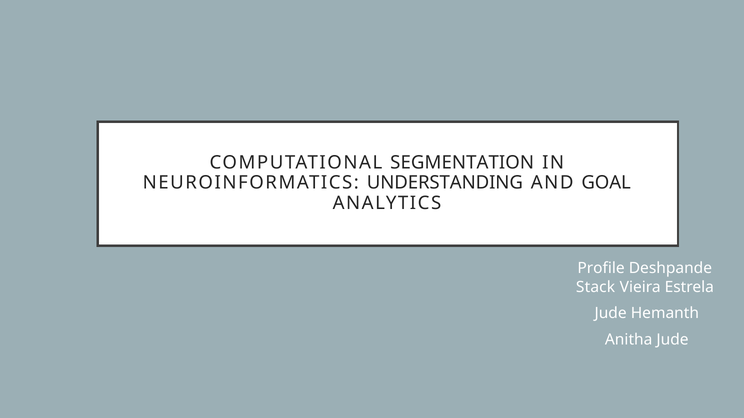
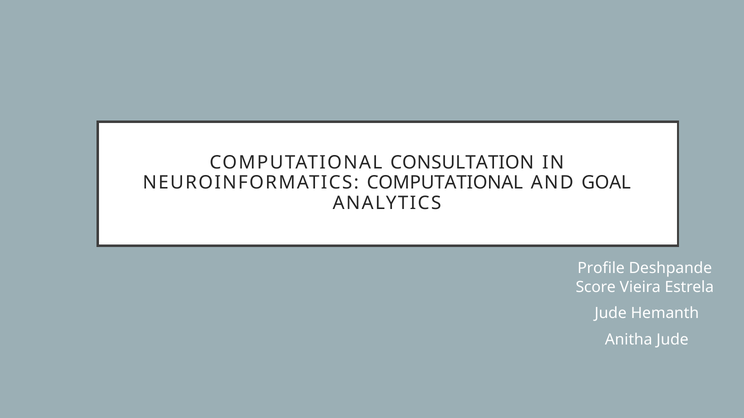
SEGMENTATION: SEGMENTATION -> CONSULTATION
NEUROINFORMATICS UNDERSTANDING: UNDERSTANDING -> COMPUTATIONAL
Stack: Stack -> Score
